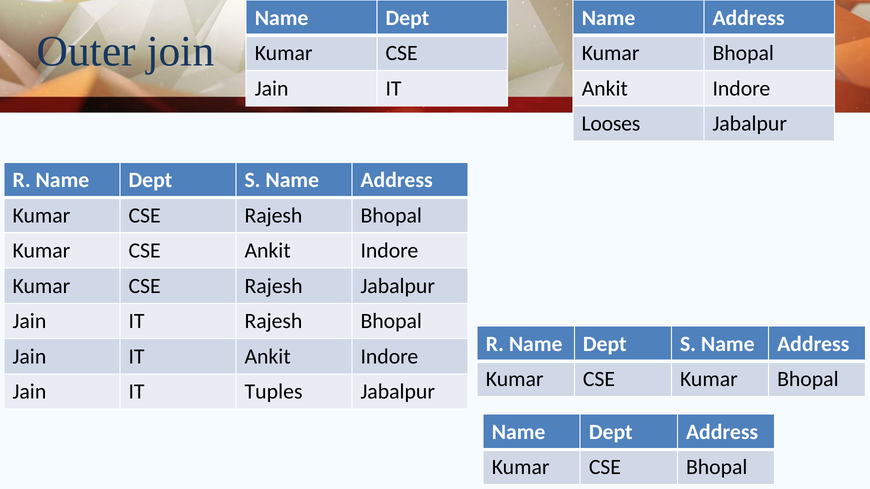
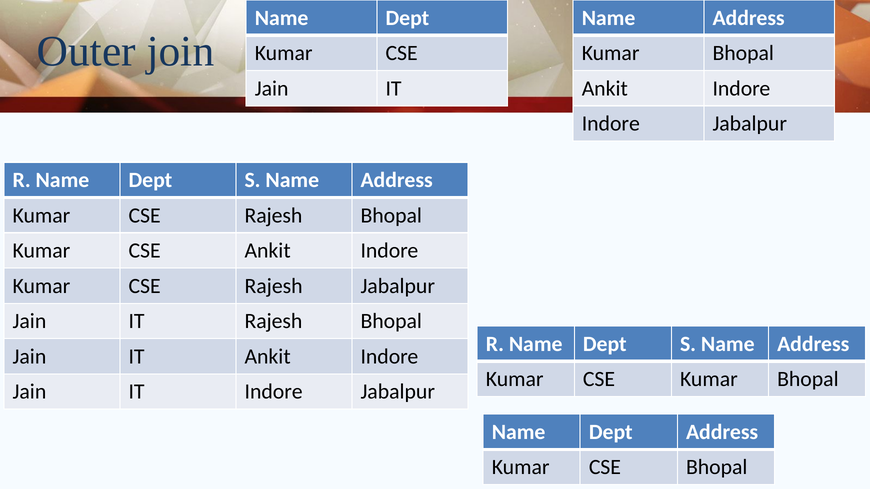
Looses at (611, 124): Looses -> Indore
IT Tuples: Tuples -> Indore
